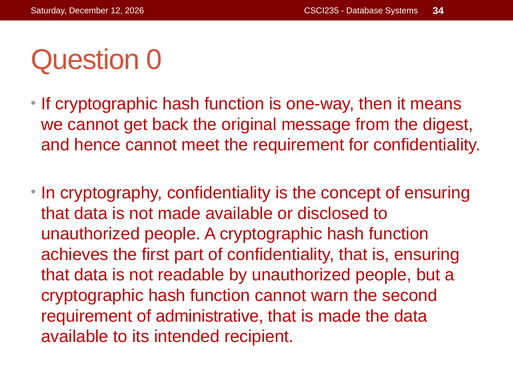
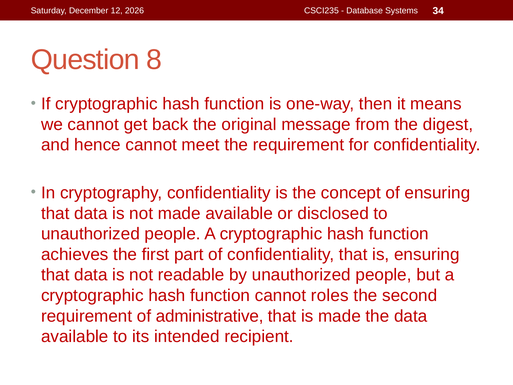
0: 0 -> 8
warn: warn -> roles
